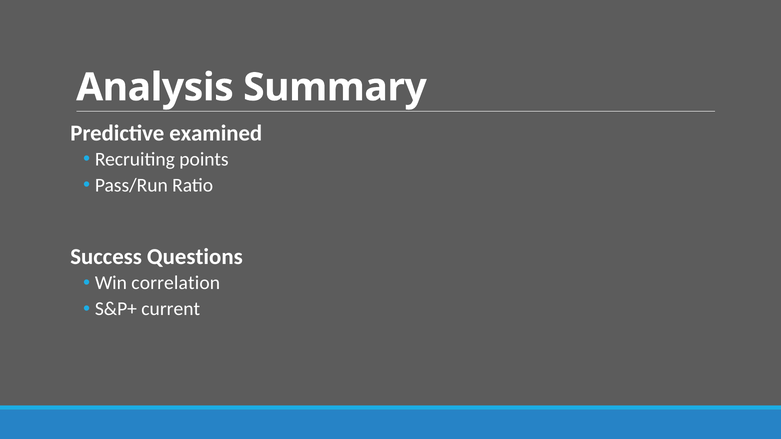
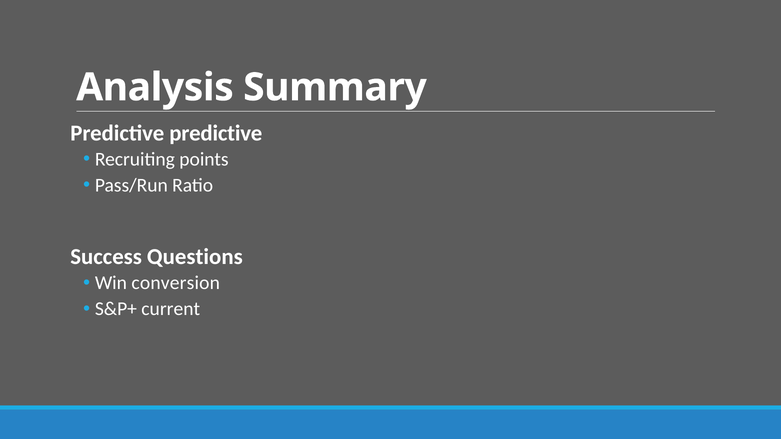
Predictive examined: examined -> predictive
correlation: correlation -> conversion
